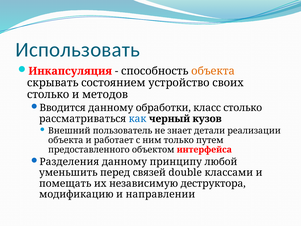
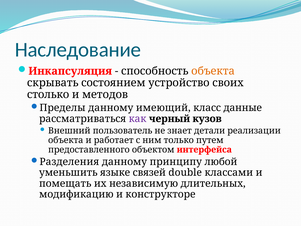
Использовать: Использовать -> Наследование
Вводится: Вводится -> Пределы
обработки: обработки -> имеющий
класс столько: столько -> данные
как colour: blue -> purple
перед: перед -> языке
деструктора: деструктора -> длительных
направлении: направлении -> конструкторе
